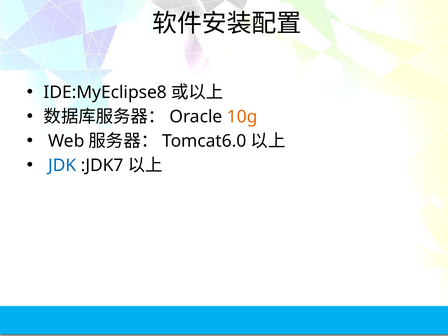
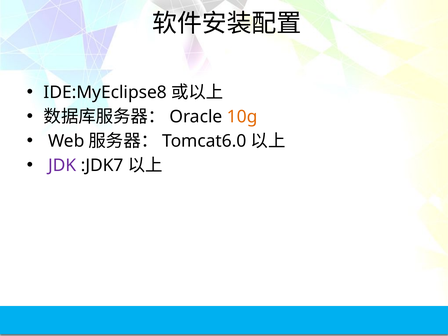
JDK colour: blue -> purple
